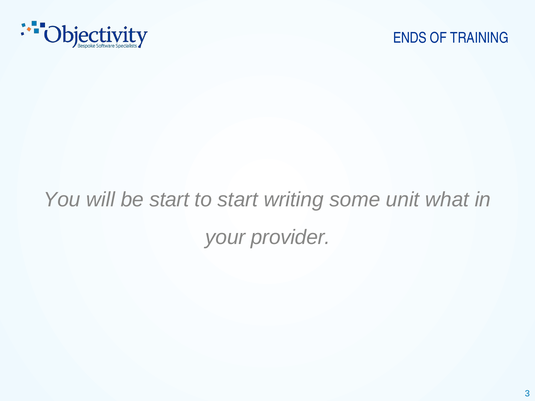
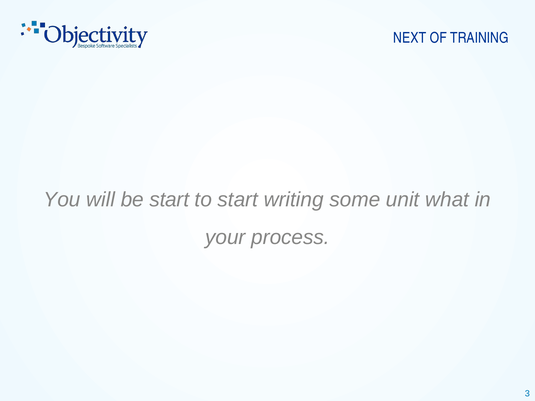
ENDS: ENDS -> NEXT
provider: provider -> process
